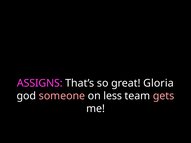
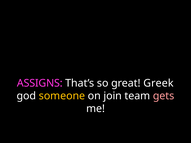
Gloria: Gloria -> Greek
someone colour: pink -> yellow
less: less -> join
